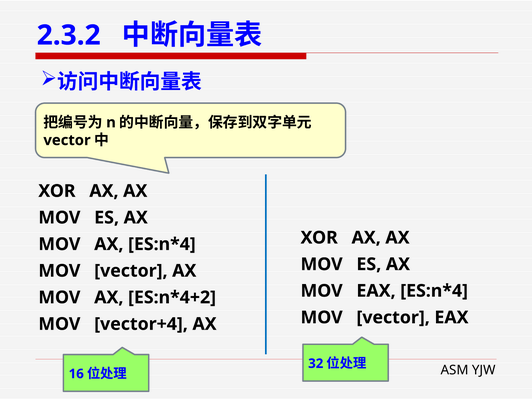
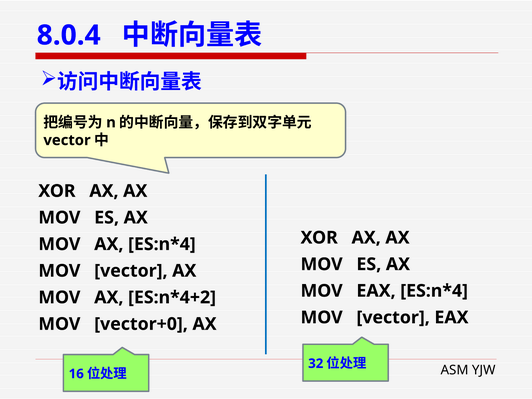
2.3.2: 2.3.2 -> 8.0.4
vector+4: vector+4 -> vector+0
